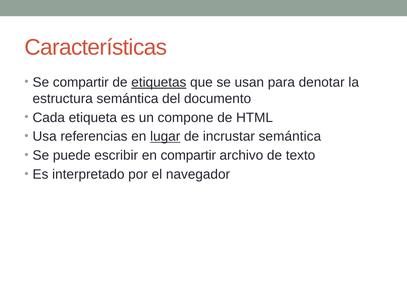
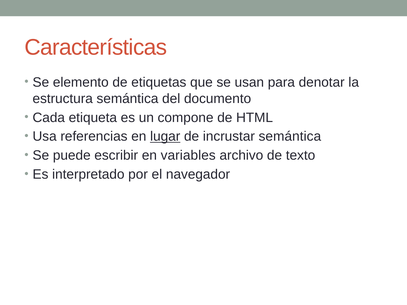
Se compartir: compartir -> elemento
etiquetas underline: present -> none
en compartir: compartir -> variables
